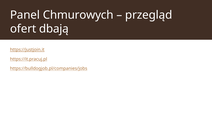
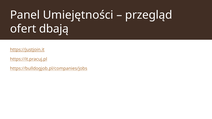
Chmurowych: Chmurowych -> Umiejętności
